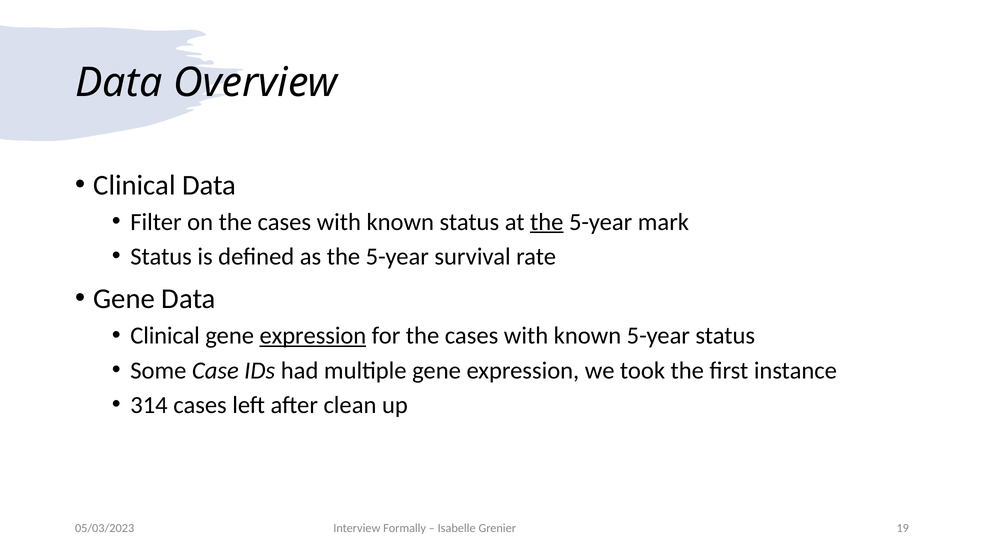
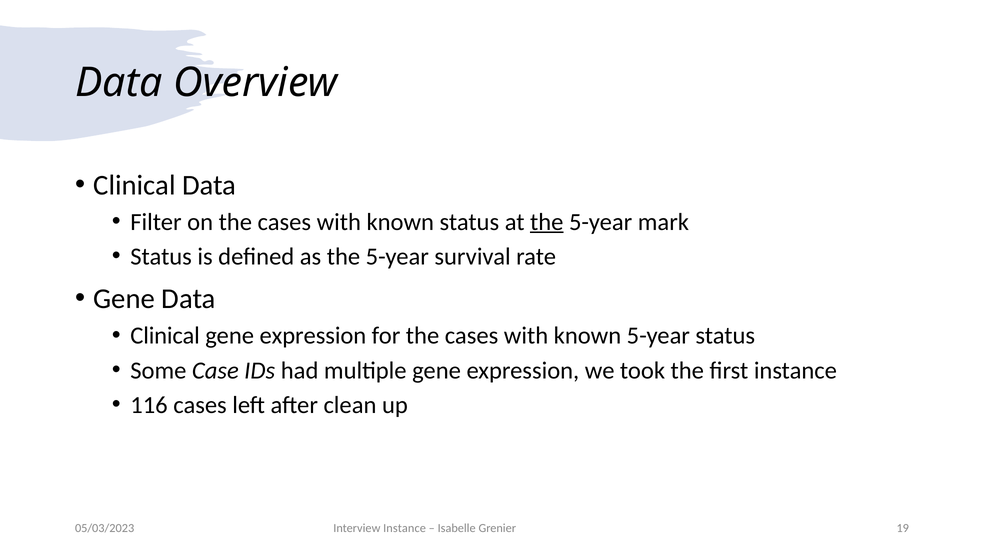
expression at (313, 336) underline: present -> none
314: 314 -> 116
Interview Formally: Formally -> Instance
